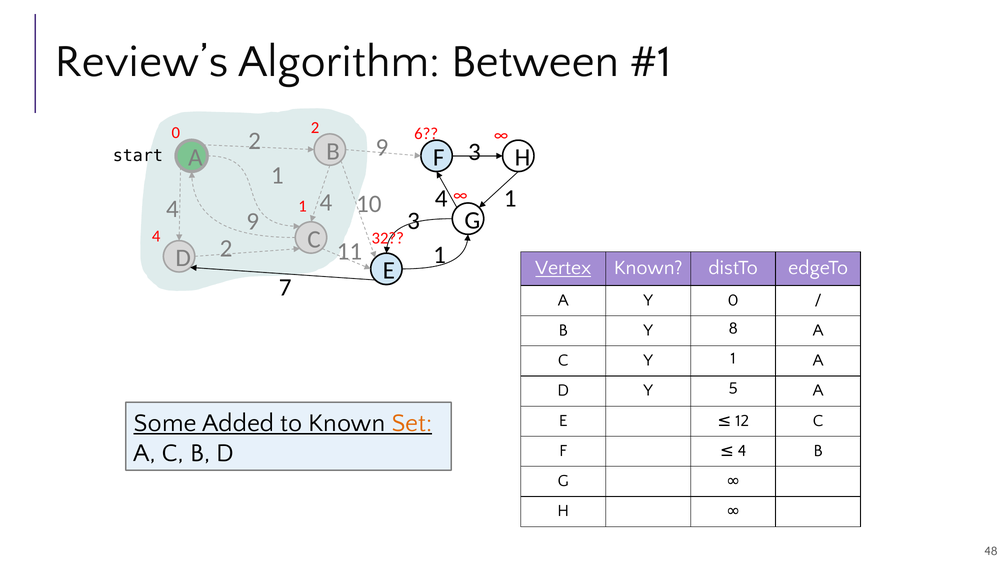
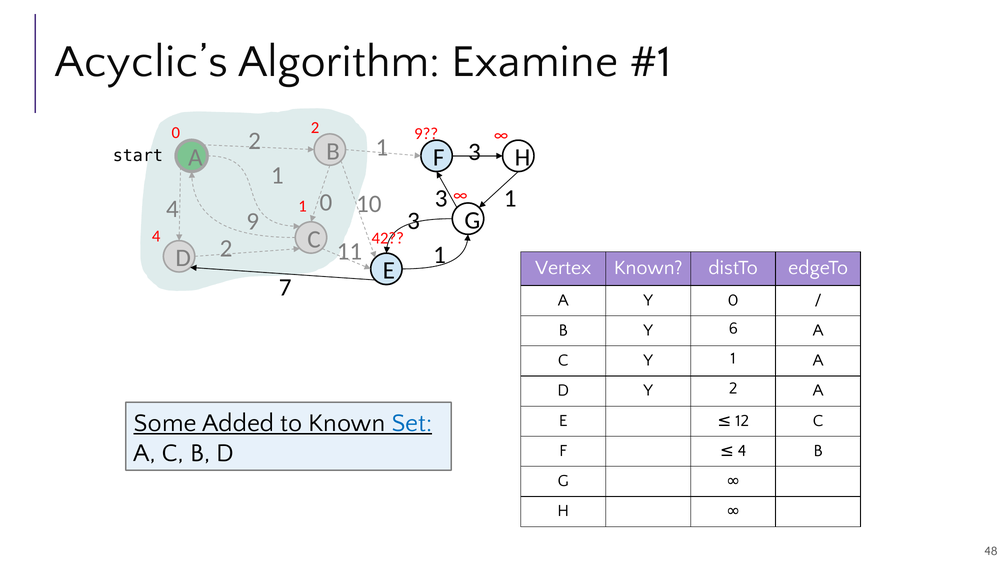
Review’s: Review’s -> Acyclic’s
Between: Between -> Examine
2 6: 6 -> 9
2 9: 9 -> 1
10 4: 4 -> 3
4 4: 4 -> 0
32: 32 -> 42
Vertex underline: present -> none
8: 8 -> 6
Y 5: 5 -> 2
Set colour: orange -> blue
